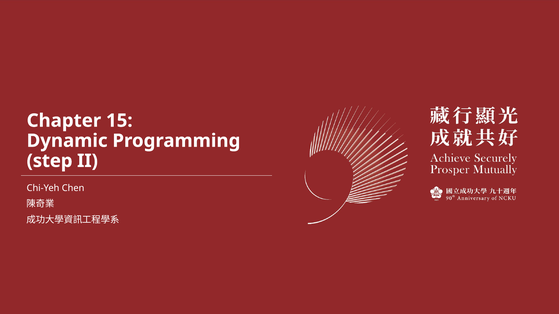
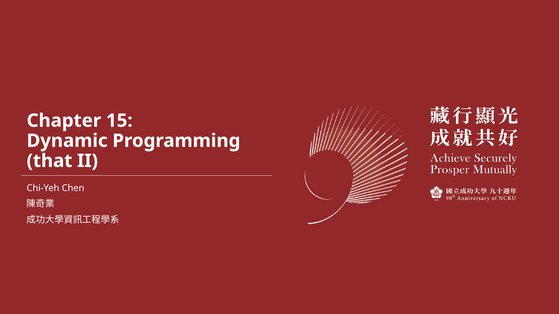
step: step -> that
